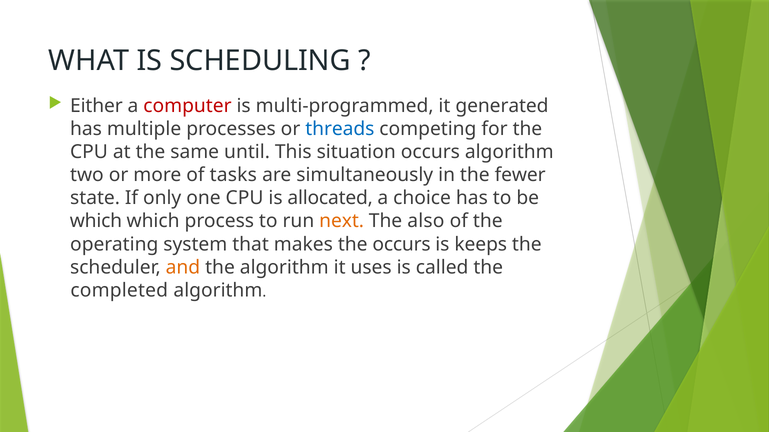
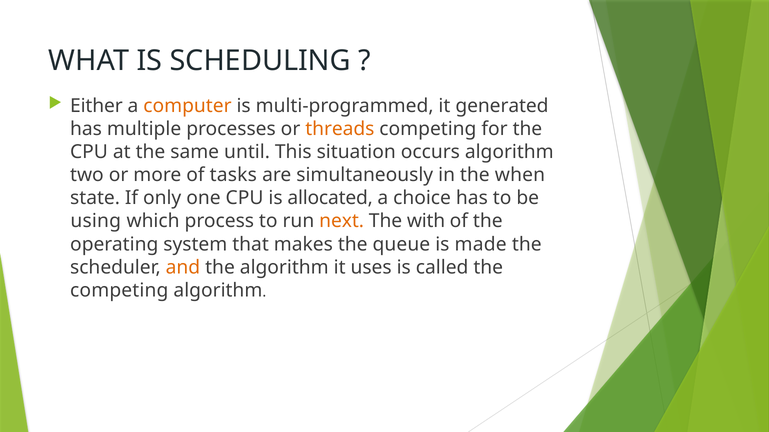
computer colour: red -> orange
threads colour: blue -> orange
fewer: fewer -> when
which at (96, 221): which -> using
also: also -> with
the occurs: occurs -> queue
keeps: keeps -> made
completed at (119, 291): completed -> competing
